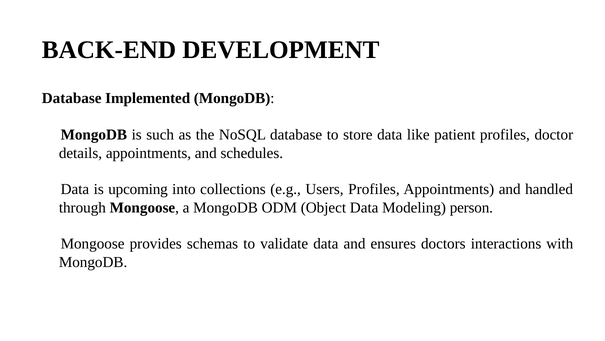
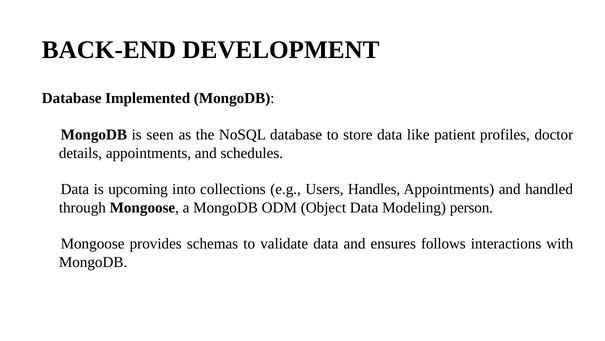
such: such -> seen
Users Profiles: Profiles -> Handles
doctors: doctors -> follows
